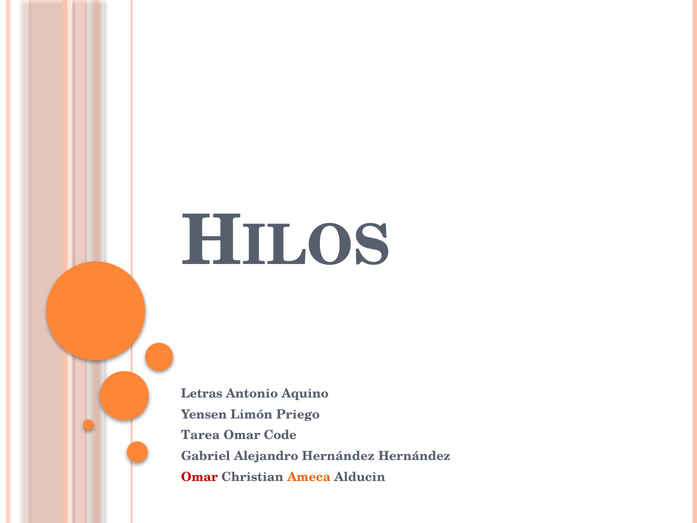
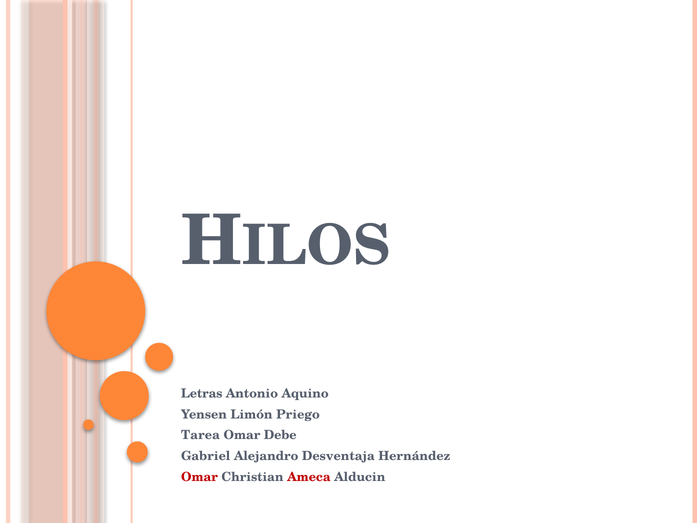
Code: Code -> Debe
Alejandro Hernández: Hernández -> Desventaja
Ameca colour: orange -> red
